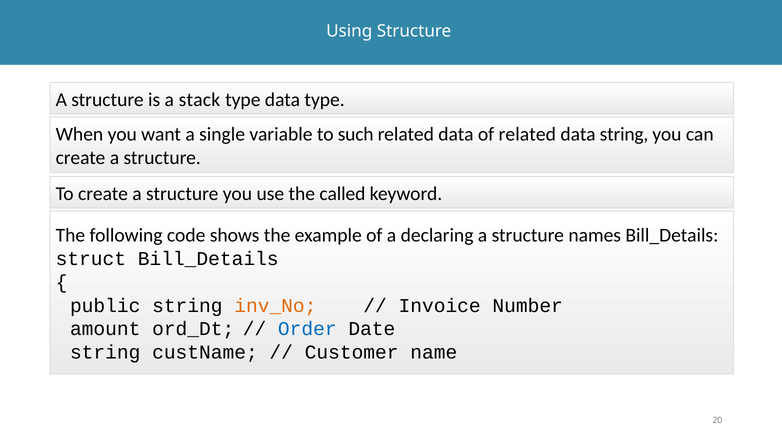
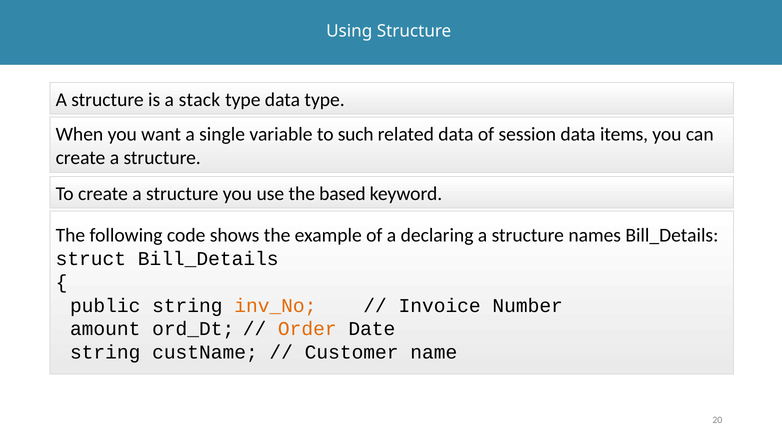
of related: related -> session
data string: string -> items
called: called -> based
Order colour: blue -> orange
